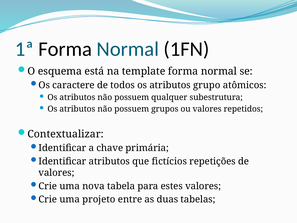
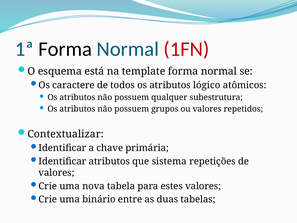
1FN colour: black -> red
grupo: grupo -> lógico
fictícios: fictícios -> sistema
projeto: projeto -> binário
